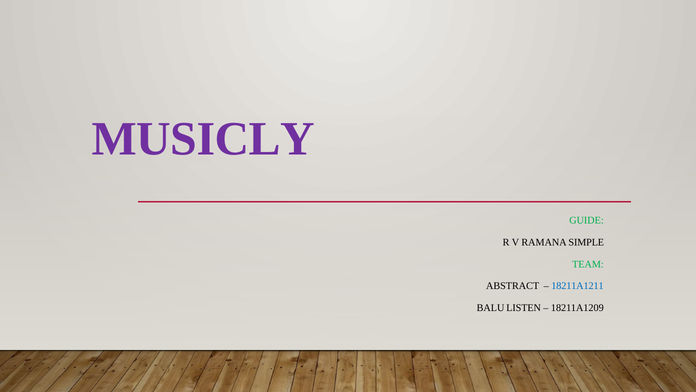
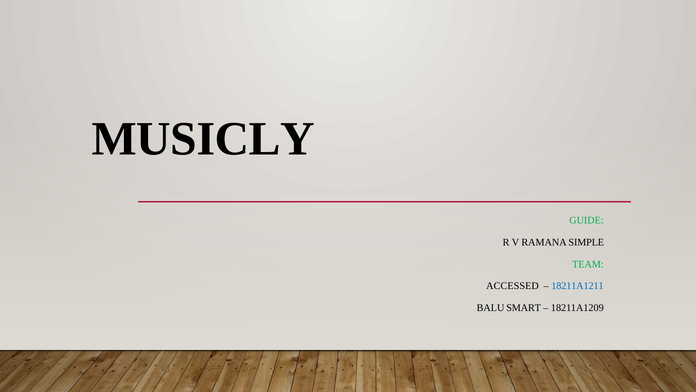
MUSICLY colour: purple -> black
ABSTRACT: ABSTRACT -> ACCESSED
LISTEN: LISTEN -> SMART
